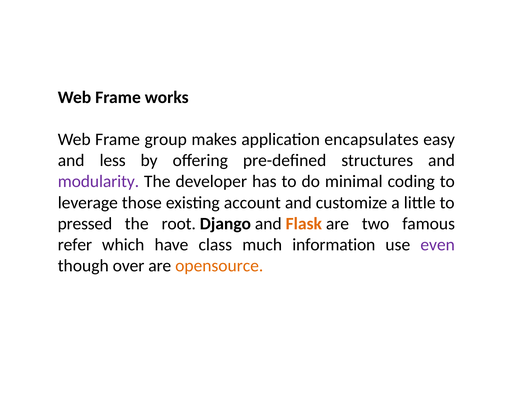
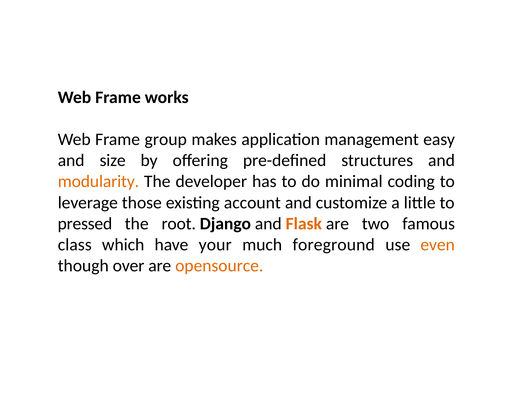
encapsulates: encapsulates -> management
less: less -> size
modularity colour: purple -> orange
refer: refer -> class
class: class -> your
information: information -> foreground
even colour: purple -> orange
